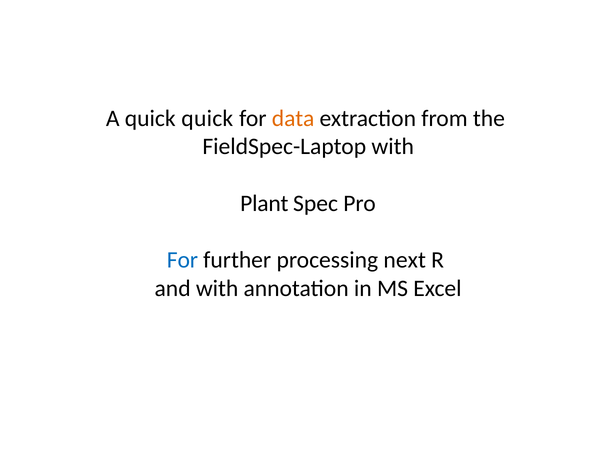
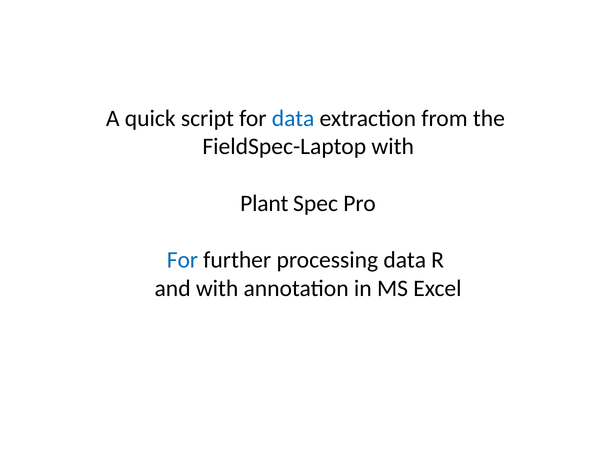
quick quick: quick -> script
data at (293, 118) colour: orange -> blue
processing next: next -> data
